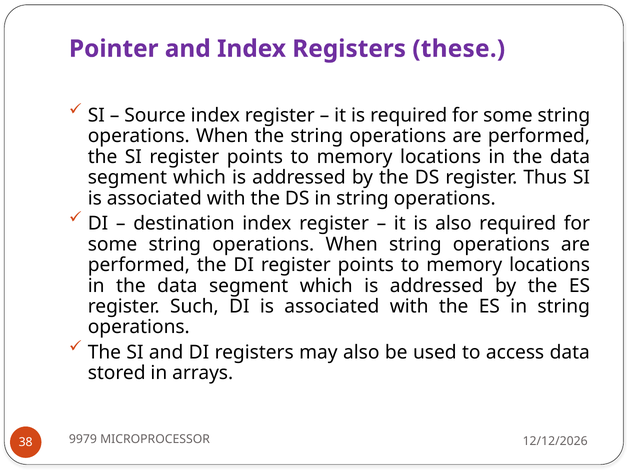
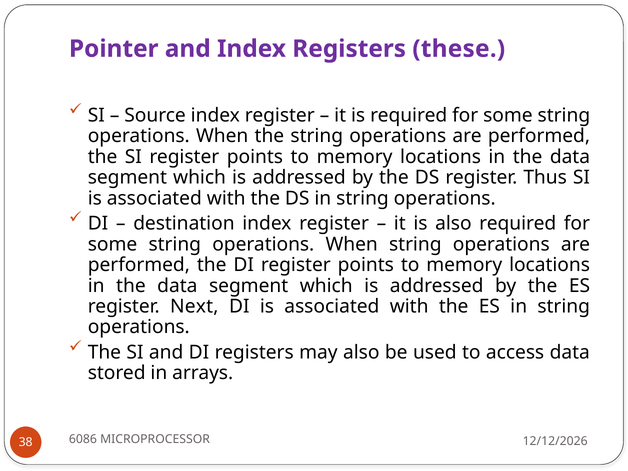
Such: Such -> Next
9979: 9979 -> 6086
